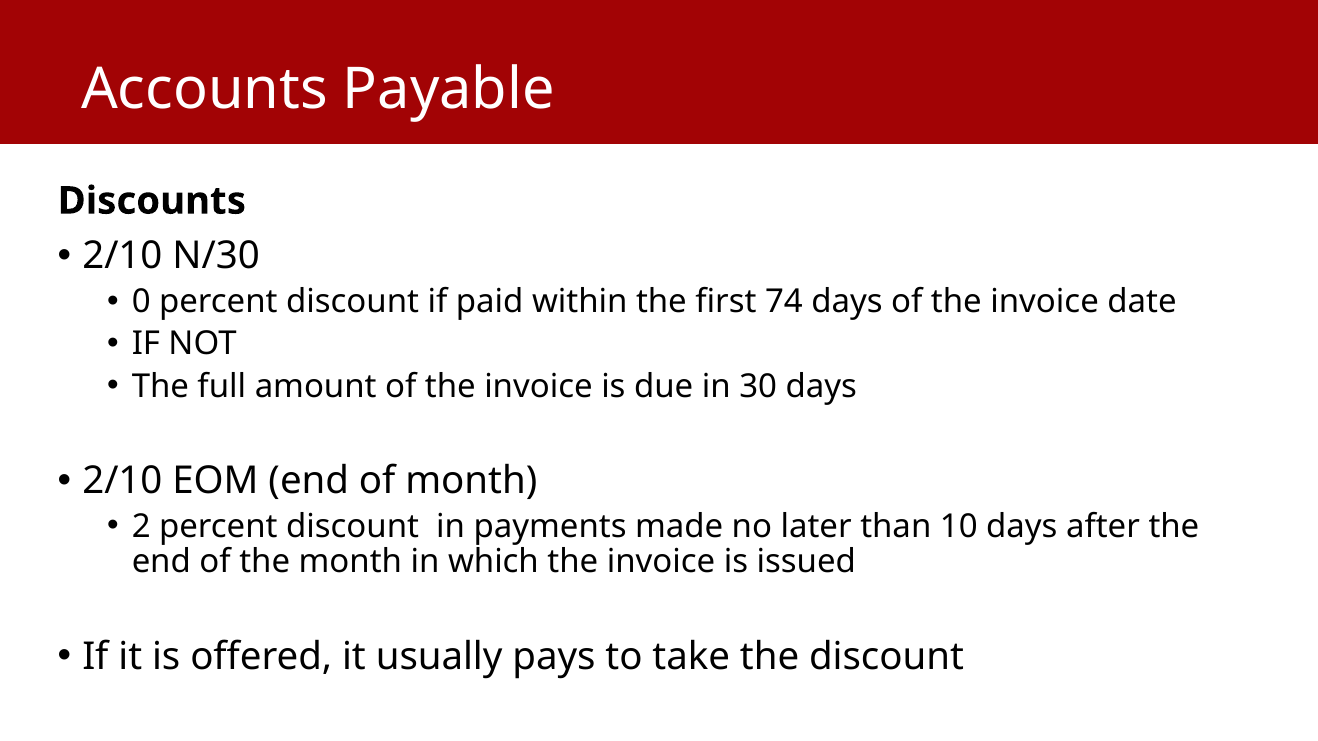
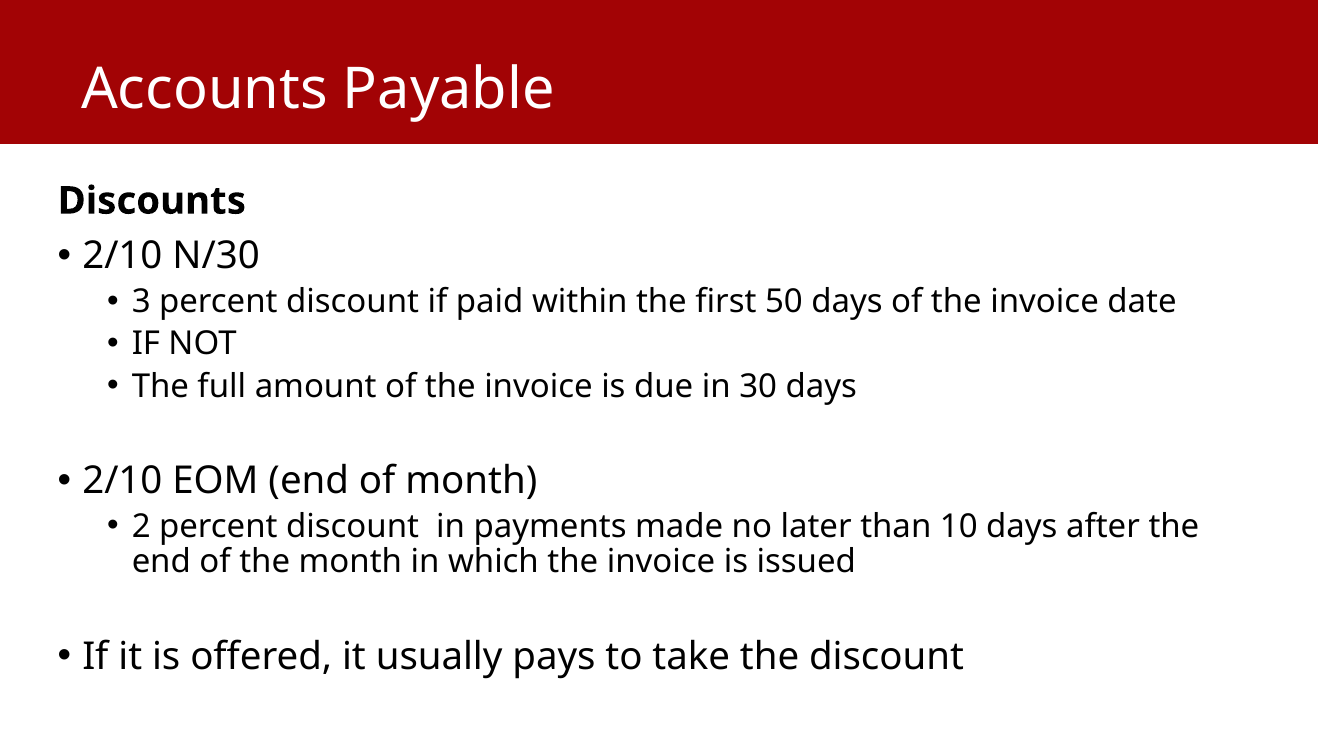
0: 0 -> 3
74: 74 -> 50
